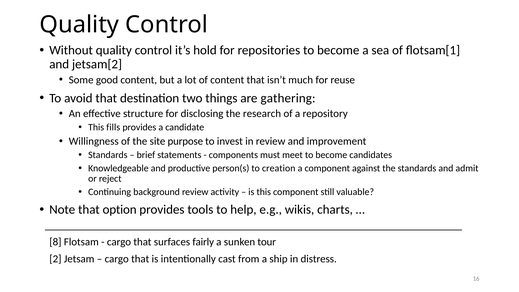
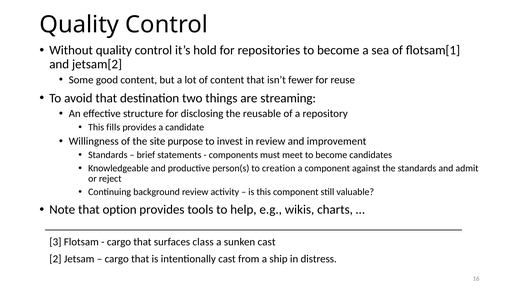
much: much -> fewer
gathering: gathering -> streaming
research: research -> reusable
8: 8 -> 3
fairly: fairly -> class
sunken tour: tour -> cast
